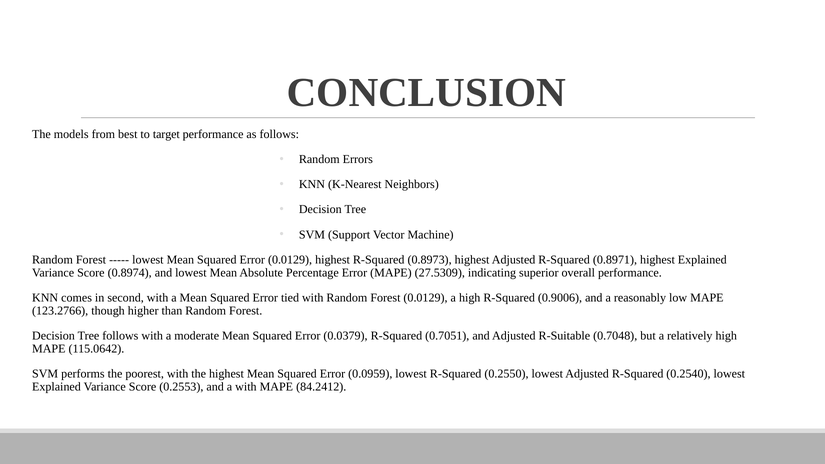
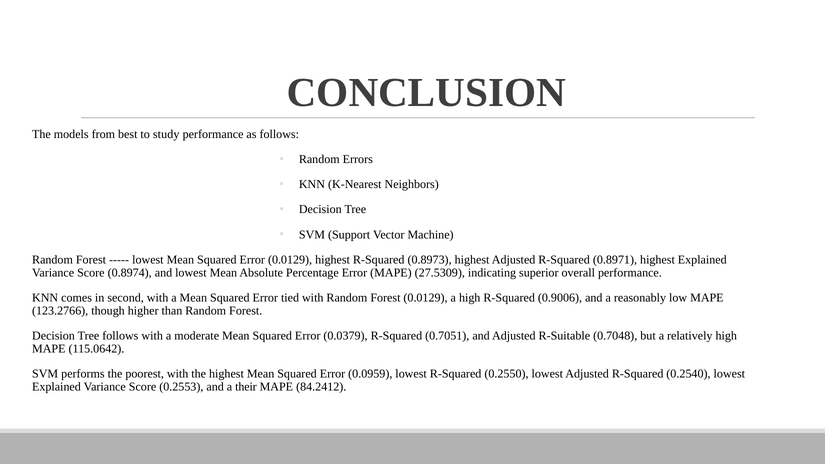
target: target -> study
a with: with -> their
